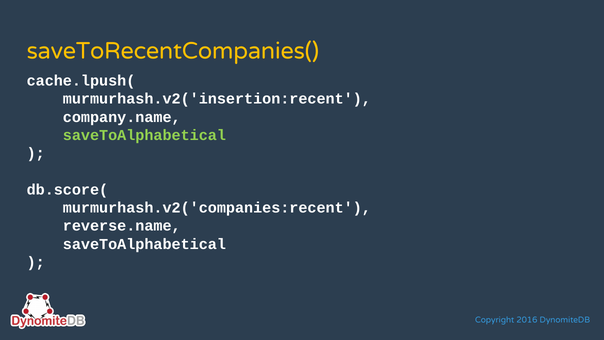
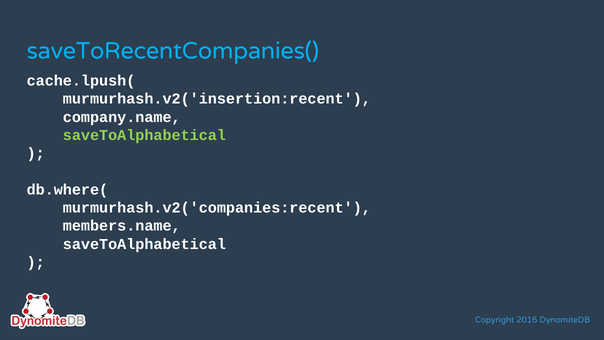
saveToRecentCompanies( colour: yellow -> light blue
db.score(: db.score( -> db.where(
reverse.name: reverse.name -> members.name
